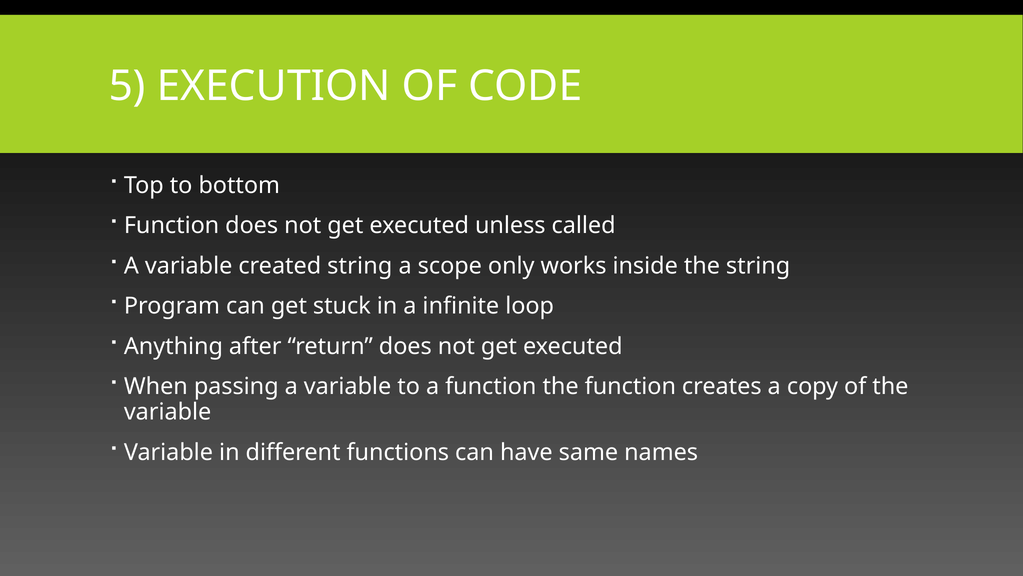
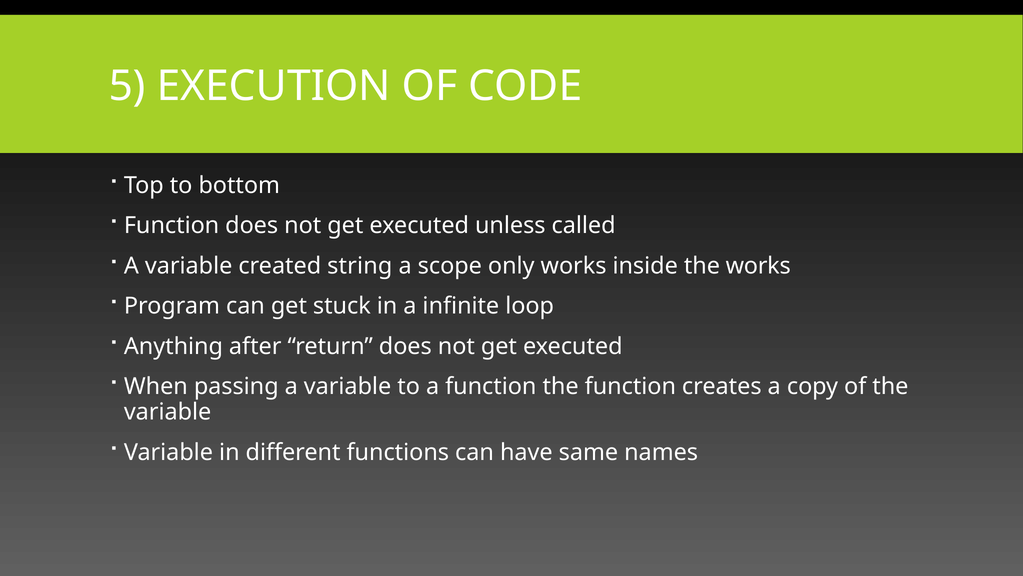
the string: string -> works
